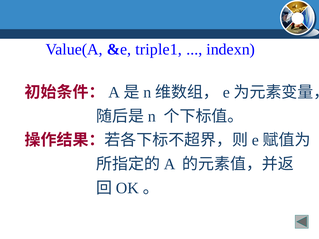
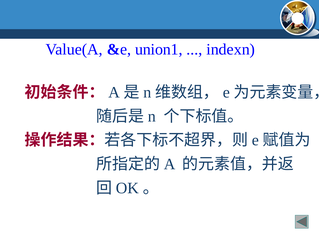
triple1: triple1 -> union1
